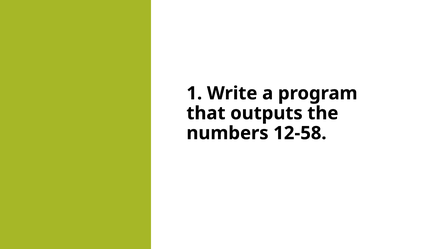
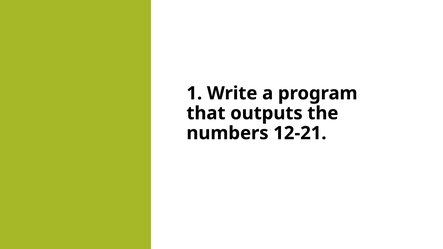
12-58: 12-58 -> 12-21
